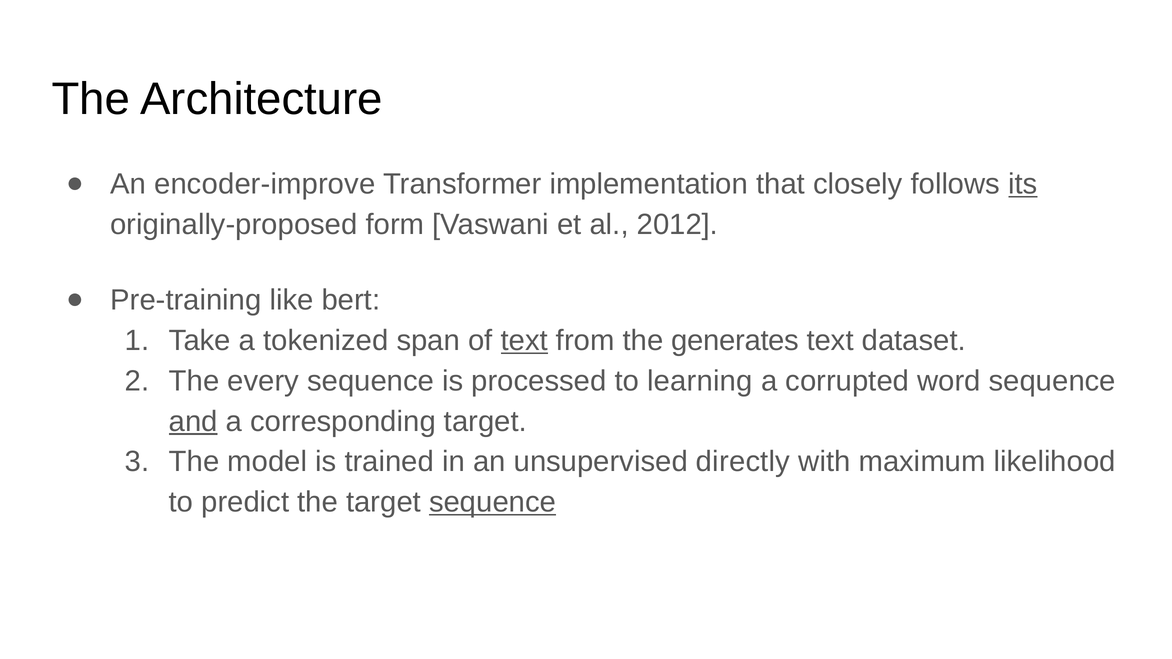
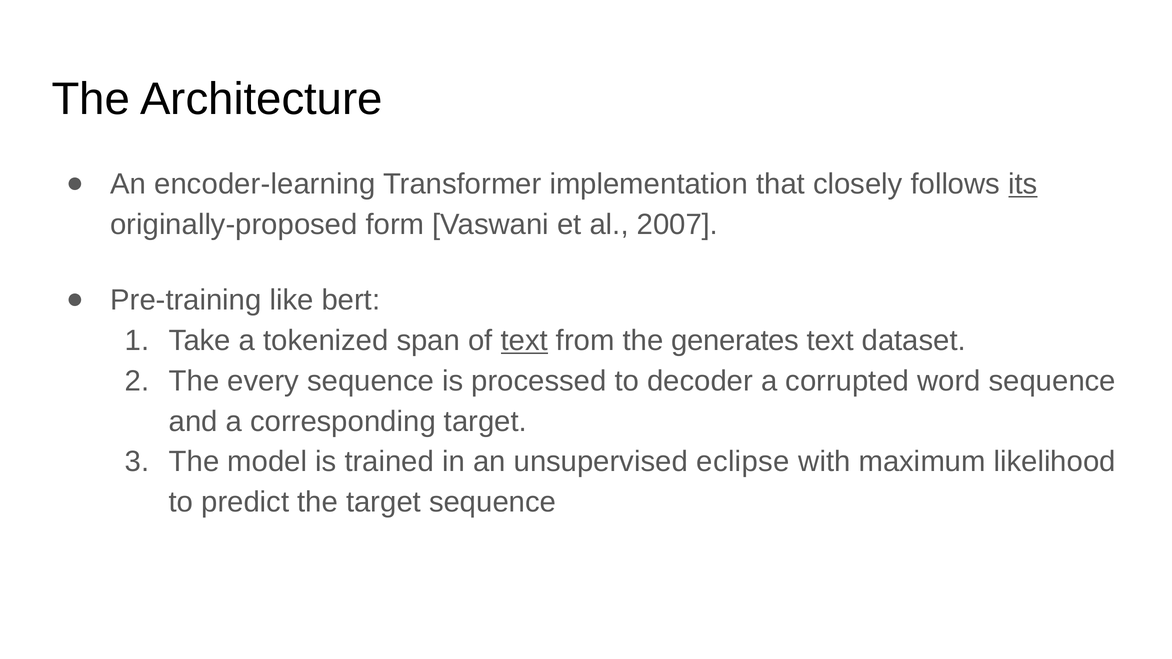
encoder-improve: encoder-improve -> encoder-learning
2012: 2012 -> 2007
learning: learning -> decoder
and underline: present -> none
directly: directly -> eclipse
sequence at (493, 502) underline: present -> none
